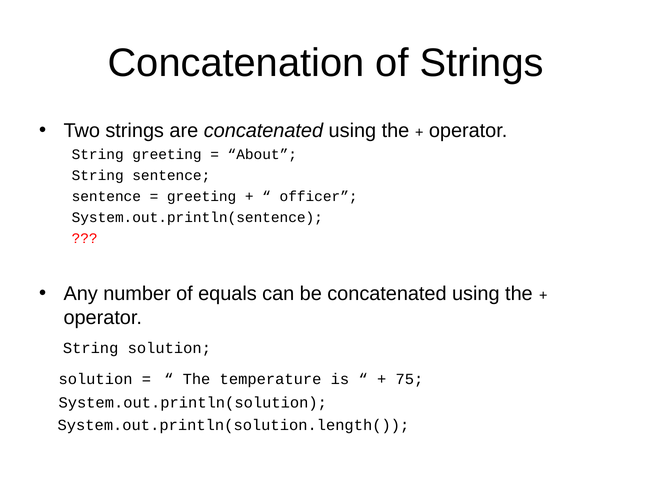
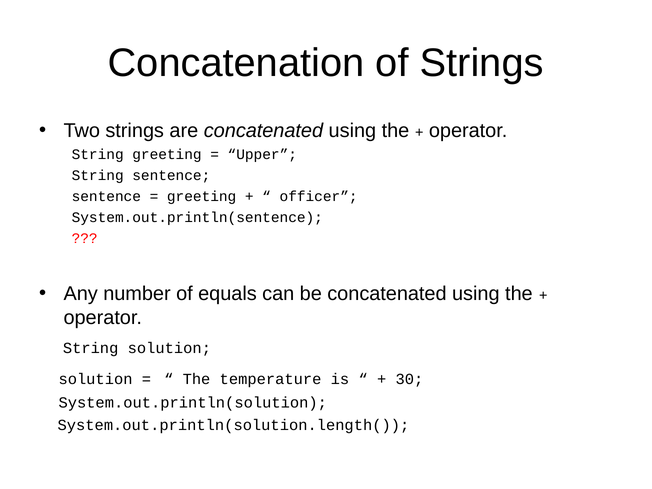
About: About -> Upper
75: 75 -> 30
